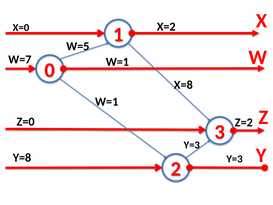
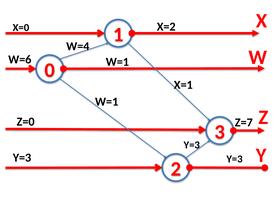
W=5: W=5 -> W=4
W=7: W=7 -> W=6
X=8: X=8 -> X=1
Z=2: Z=2 -> Z=7
Y=8 at (22, 158): Y=8 -> Y=3
